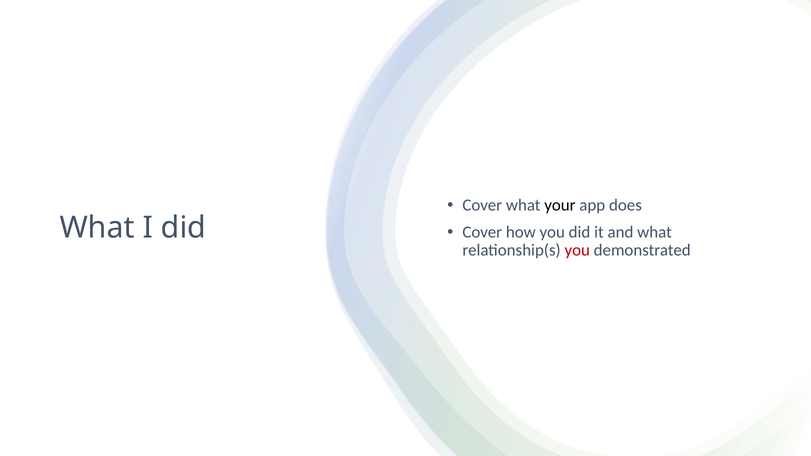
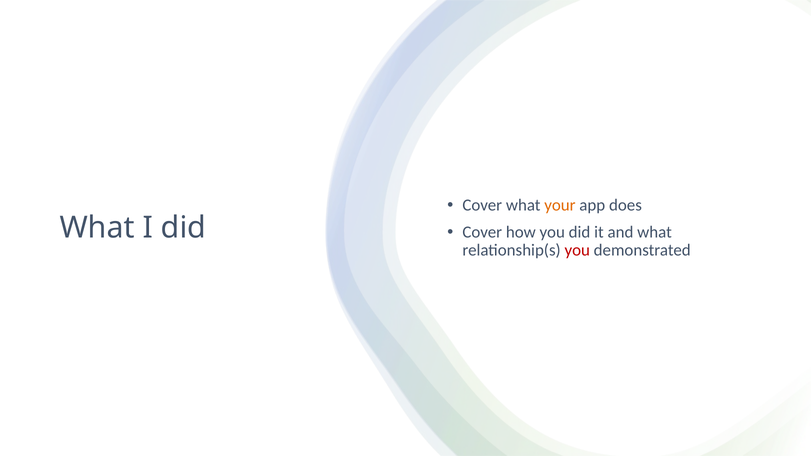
your colour: black -> orange
